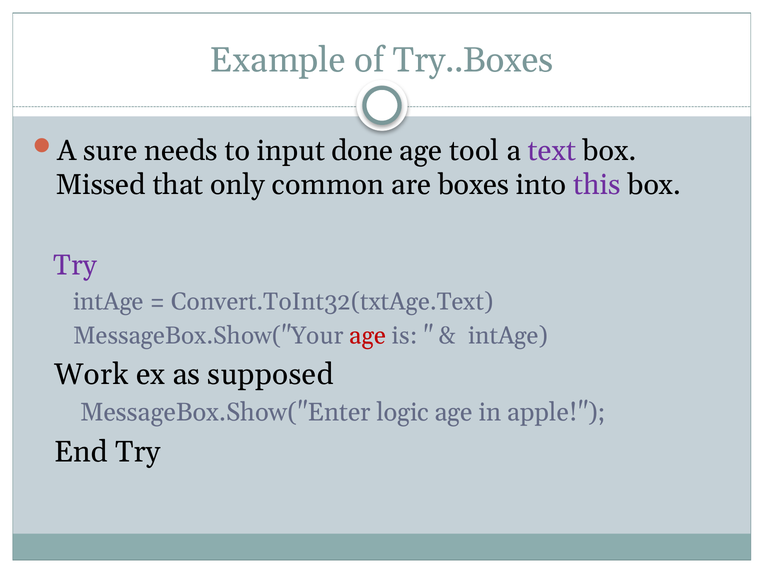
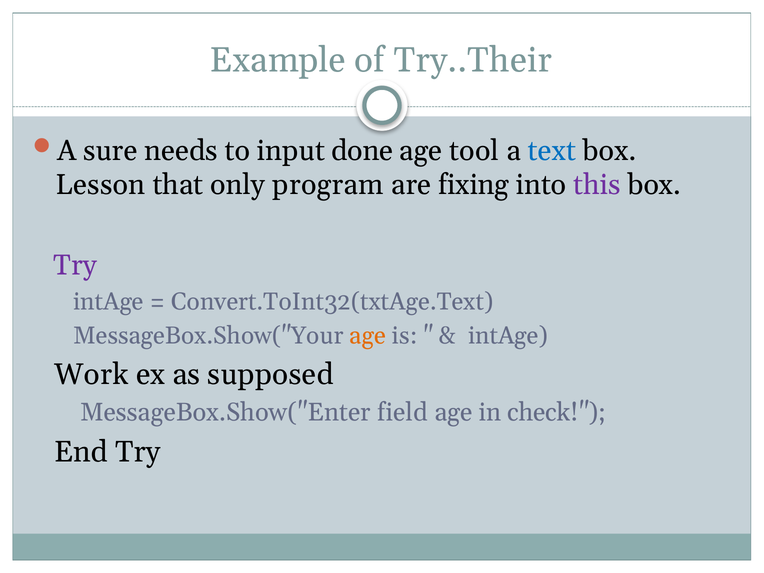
Try..Boxes: Try..Boxes -> Try..Their
text colour: purple -> blue
Missed: Missed -> Lesson
common: common -> program
boxes: boxes -> fixing
age at (368, 336) colour: red -> orange
logic: logic -> field
apple: apple -> check
